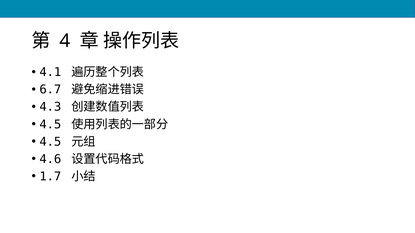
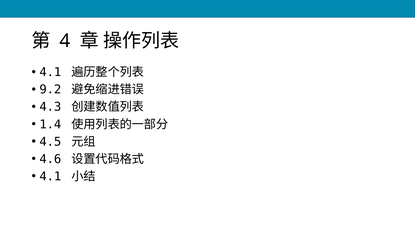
6.7: 6.7 -> 9.2
4.5 at (50, 125): 4.5 -> 1.4
1.7 at (50, 177): 1.7 -> 4.1
